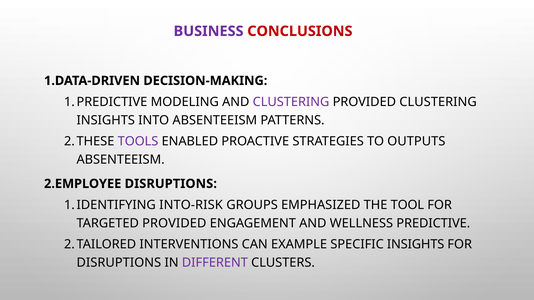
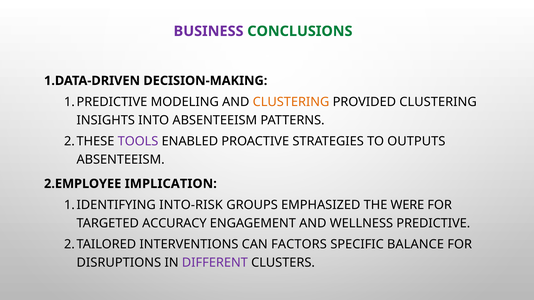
CONCLUSIONS colour: red -> green
CLUSTERING at (291, 102) colour: purple -> orange
DISRUPTIONS at (171, 184): DISRUPTIONS -> IMPLICATION
TOOL: TOOL -> WERE
TARGETED PROVIDED: PROVIDED -> ACCURACY
EXAMPLE: EXAMPLE -> FACTORS
SPECIFIC INSIGHTS: INSIGHTS -> BALANCE
